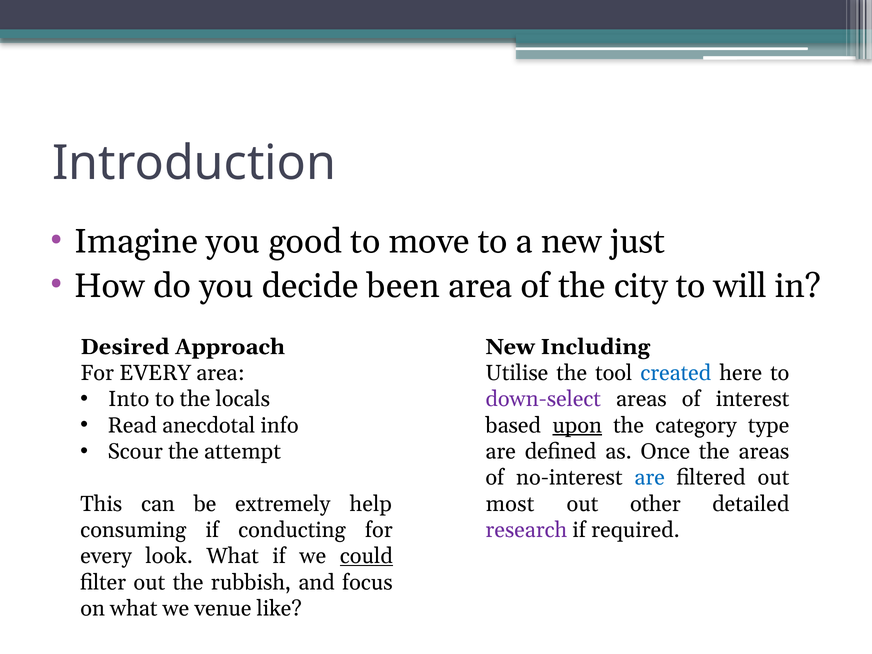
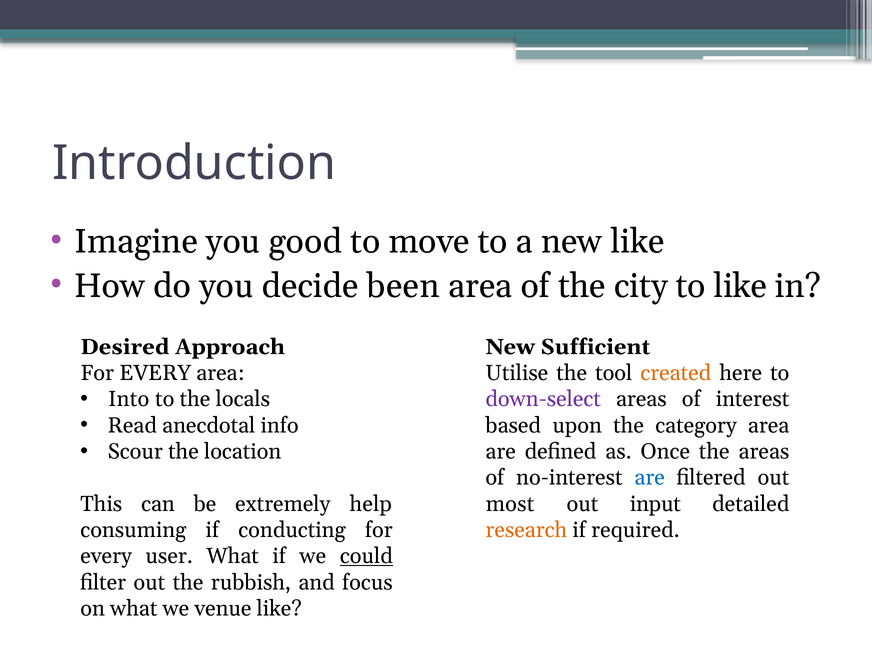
new just: just -> like
to will: will -> like
Including: Including -> Sufficient
created colour: blue -> orange
upon underline: present -> none
category type: type -> area
attempt: attempt -> location
other: other -> input
research colour: purple -> orange
look: look -> user
